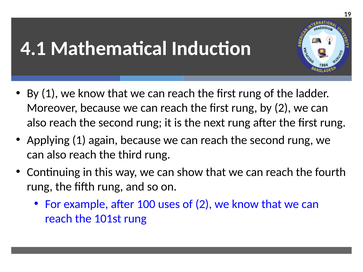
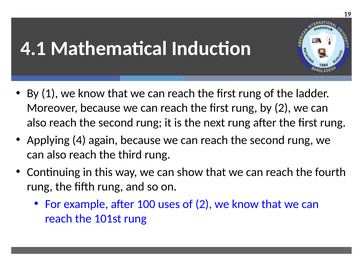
Applying 1: 1 -> 4
